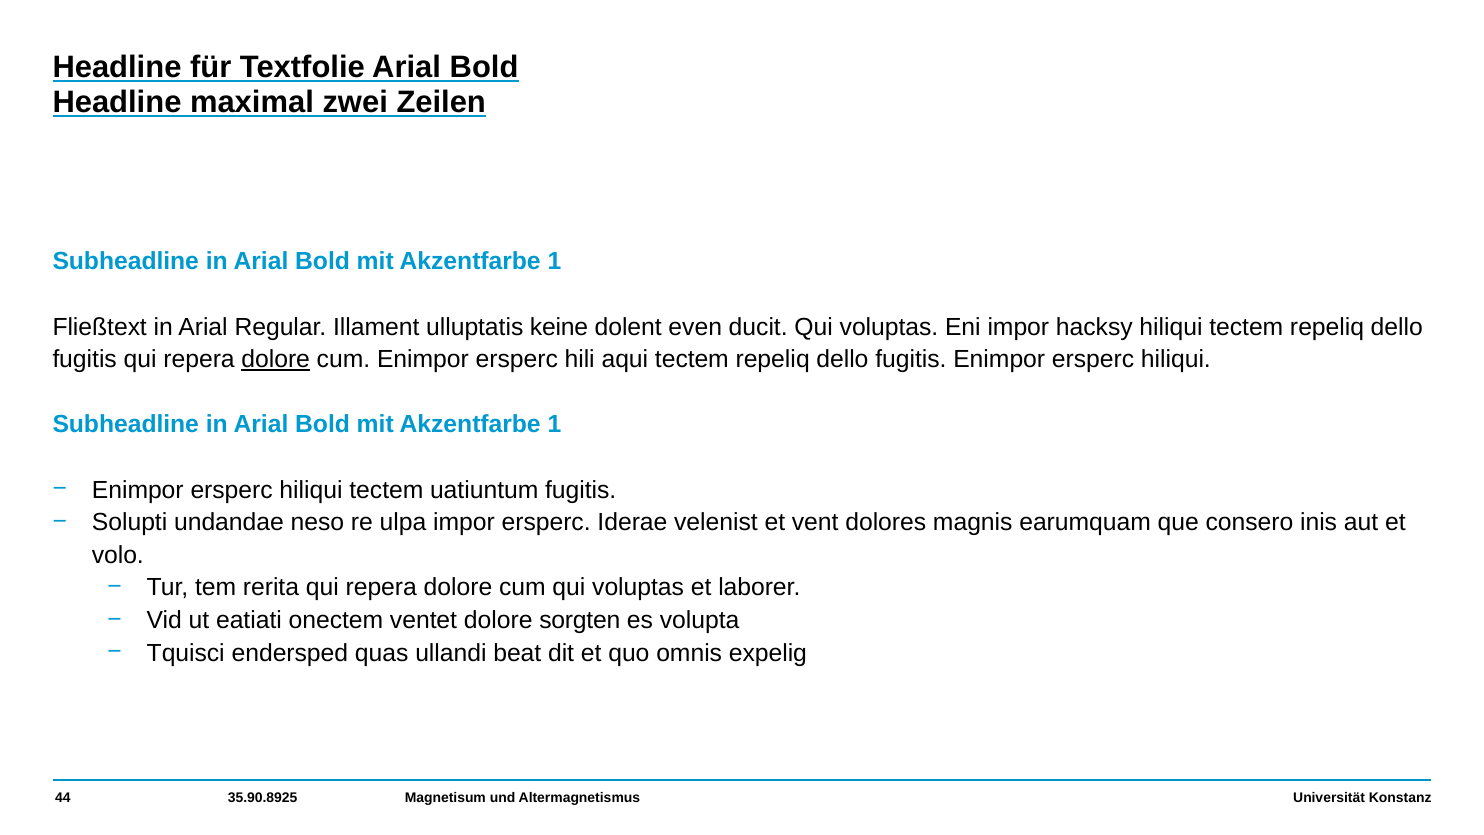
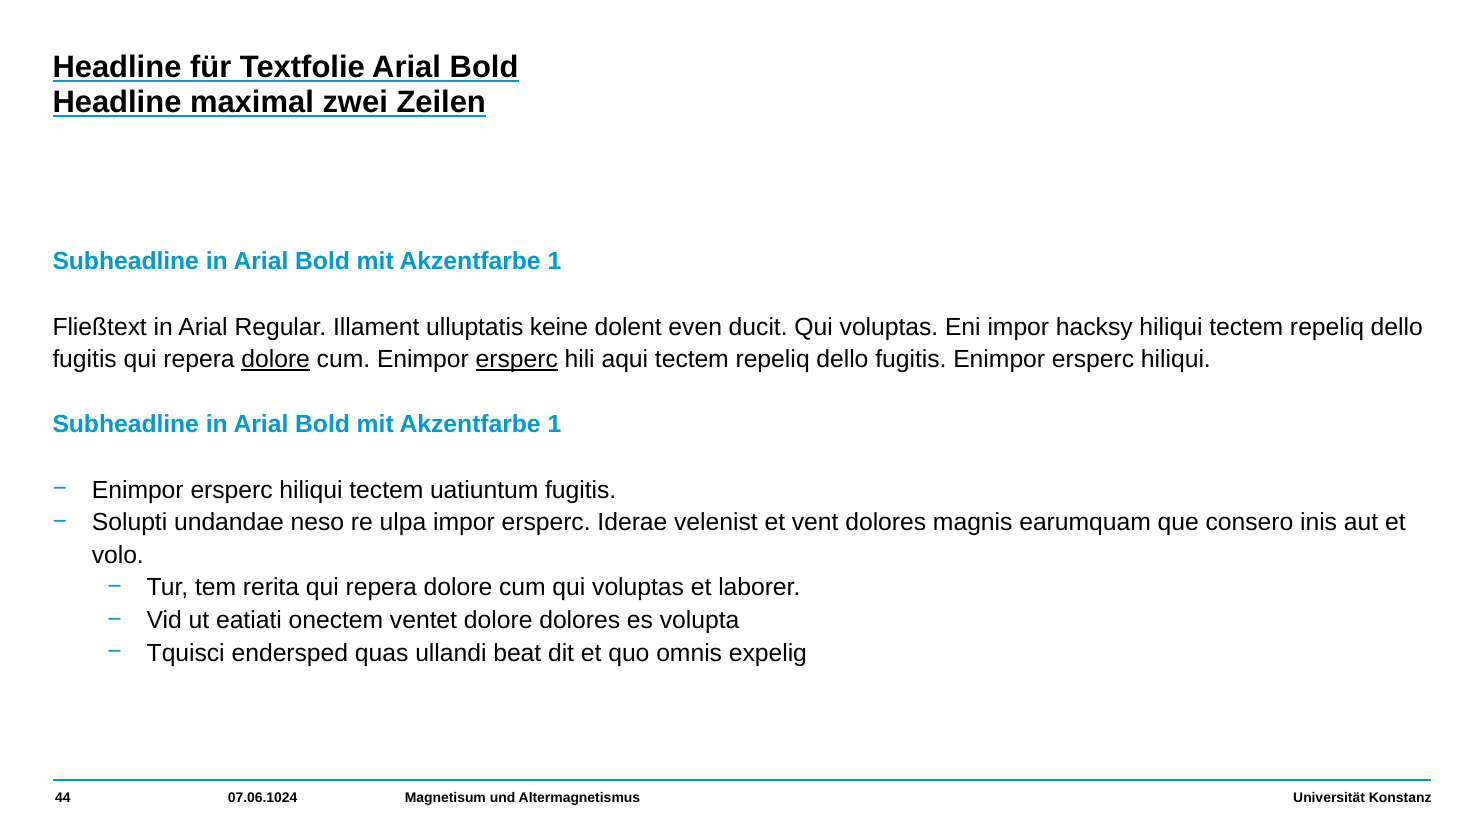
ersperc at (517, 359) underline: none -> present
dolore sorgten: sorgten -> dolores
35.90.8925: 35.90.8925 -> 07.06.1024
